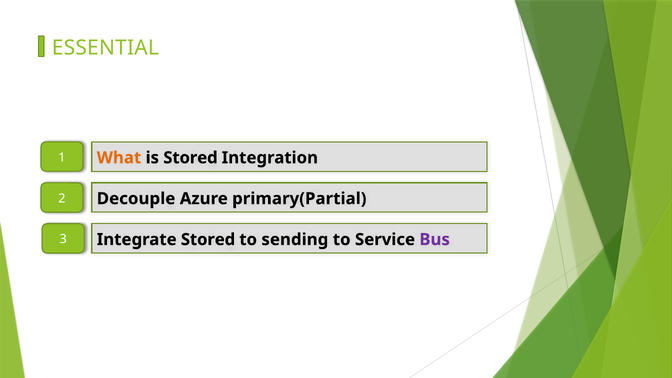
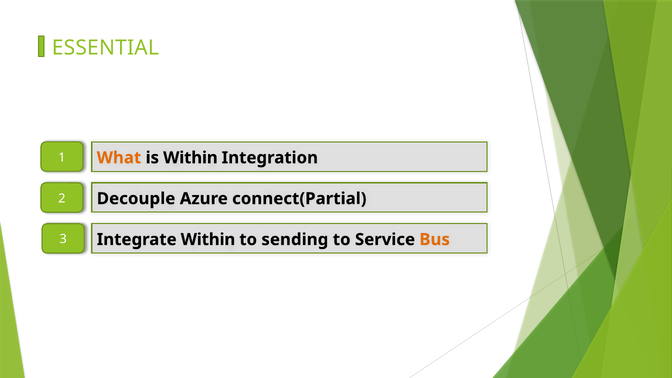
is Stored: Stored -> Within
primary(Partial: primary(Partial -> connect(Partial
Integrate Stored: Stored -> Within
Bus colour: purple -> orange
